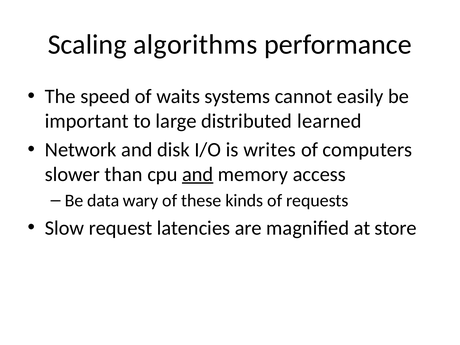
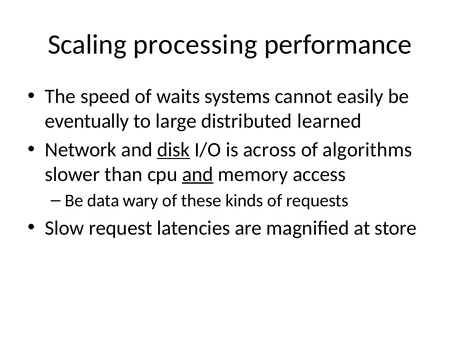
algorithms: algorithms -> processing
important: important -> eventually
disk underline: none -> present
writes: writes -> across
computers: computers -> algorithms
